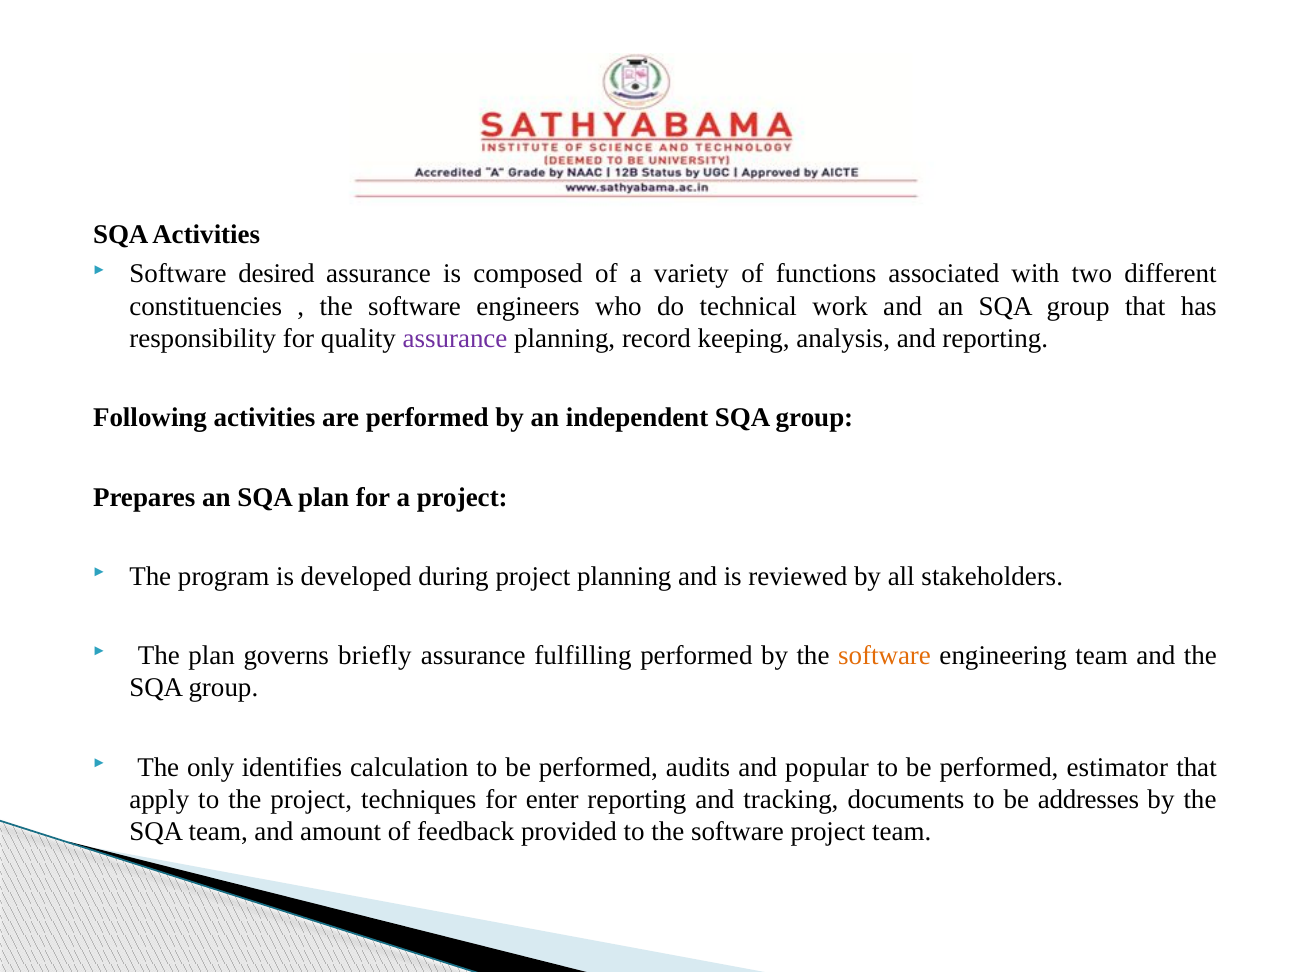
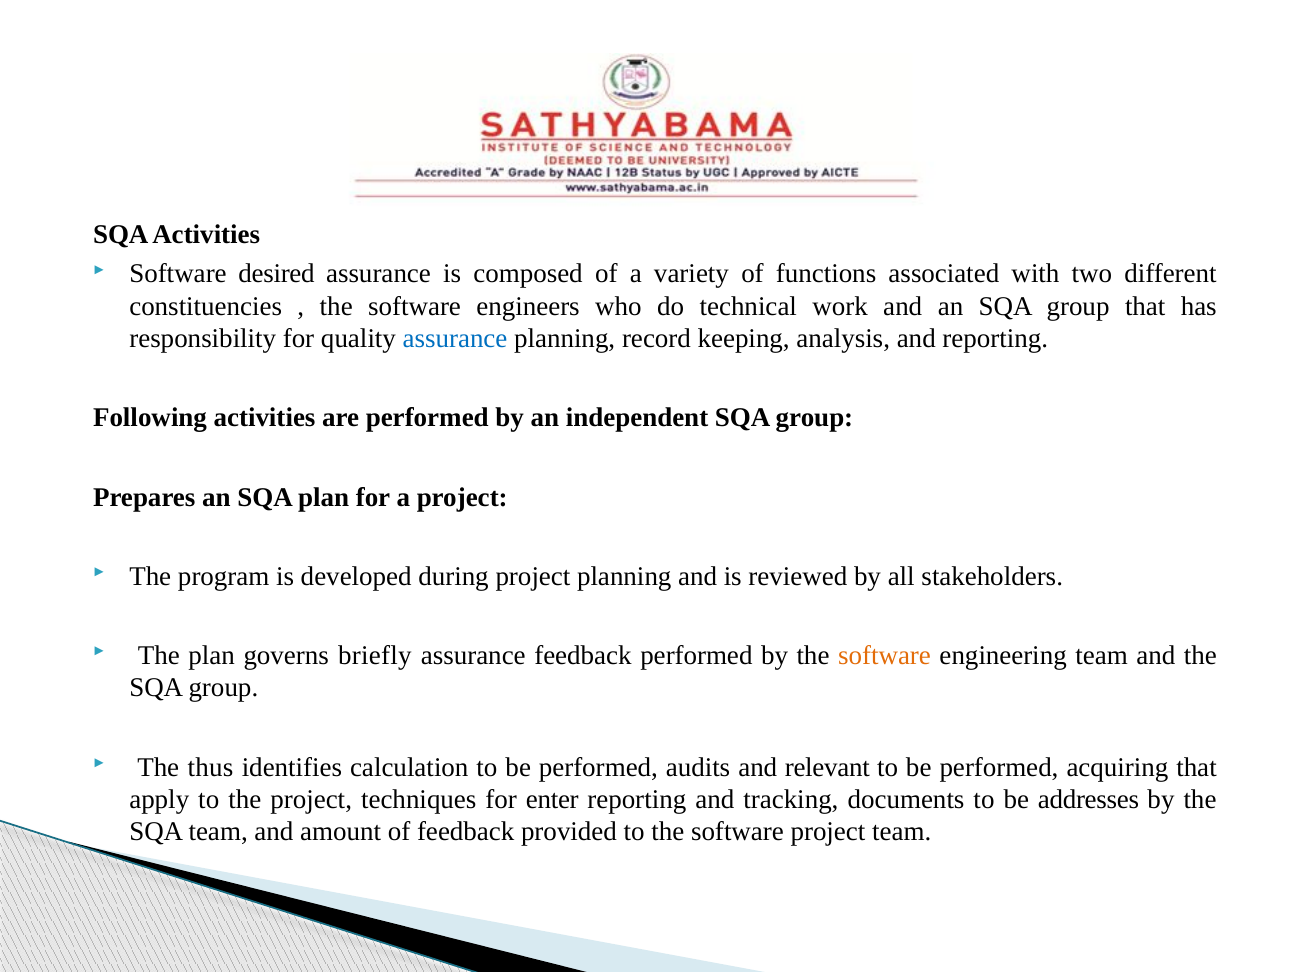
assurance at (455, 339) colour: purple -> blue
assurance fulfilling: fulfilling -> feedback
only: only -> thus
popular: popular -> relevant
estimator: estimator -> acquiring
